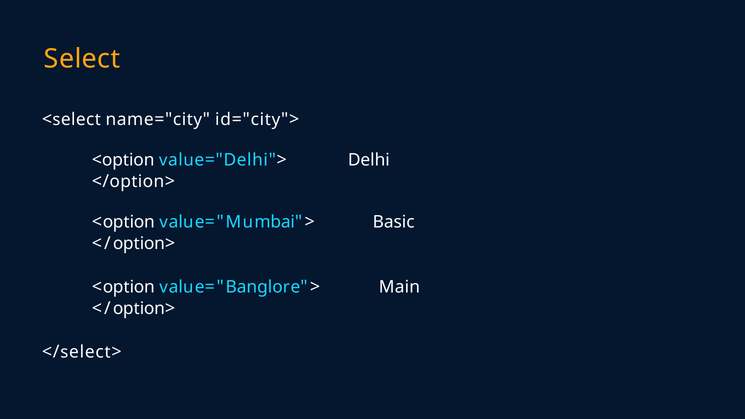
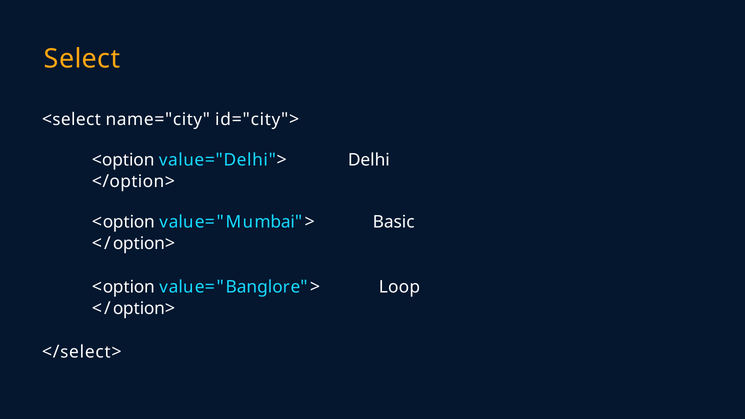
Main: Main -> Loop
